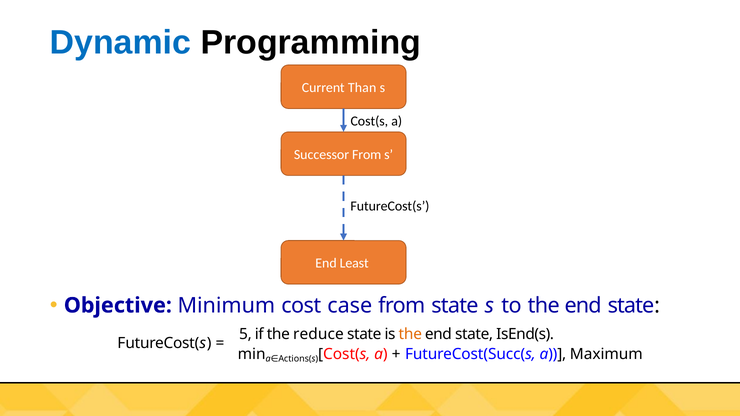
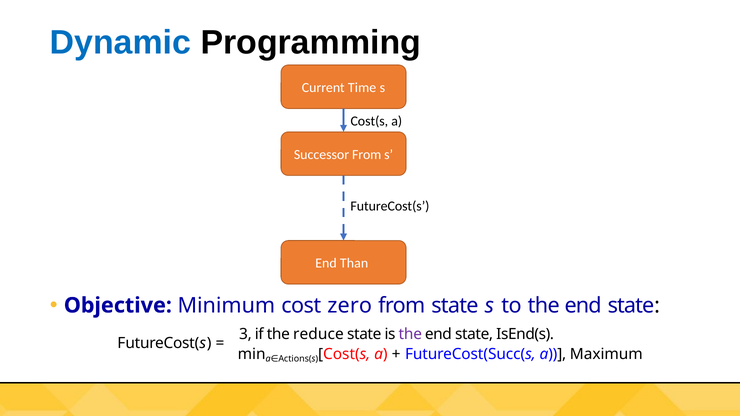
Than: Than -> Time
Least: Least -> Than
case: case -> zero
5: 5 -> 3
the at (410, 334) colour: orange -> purple
